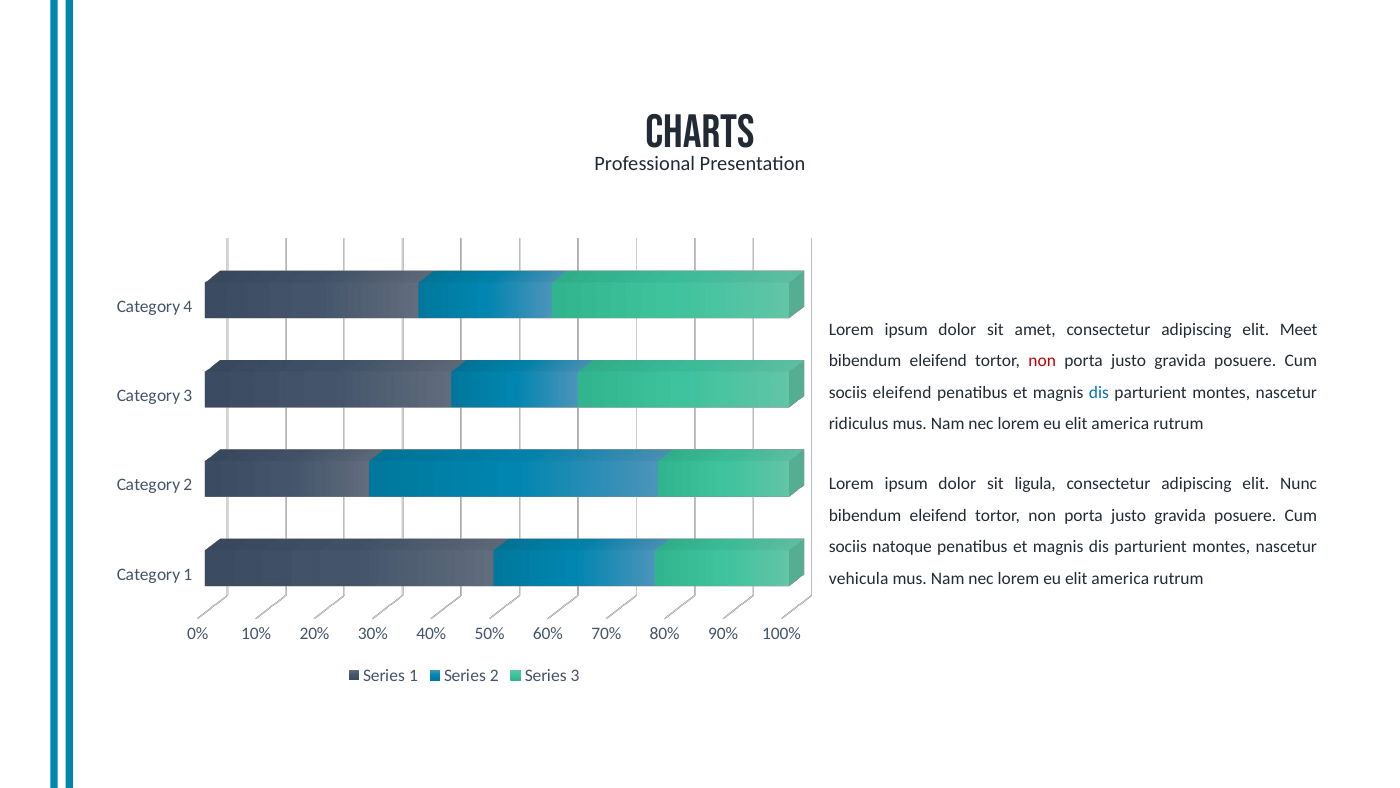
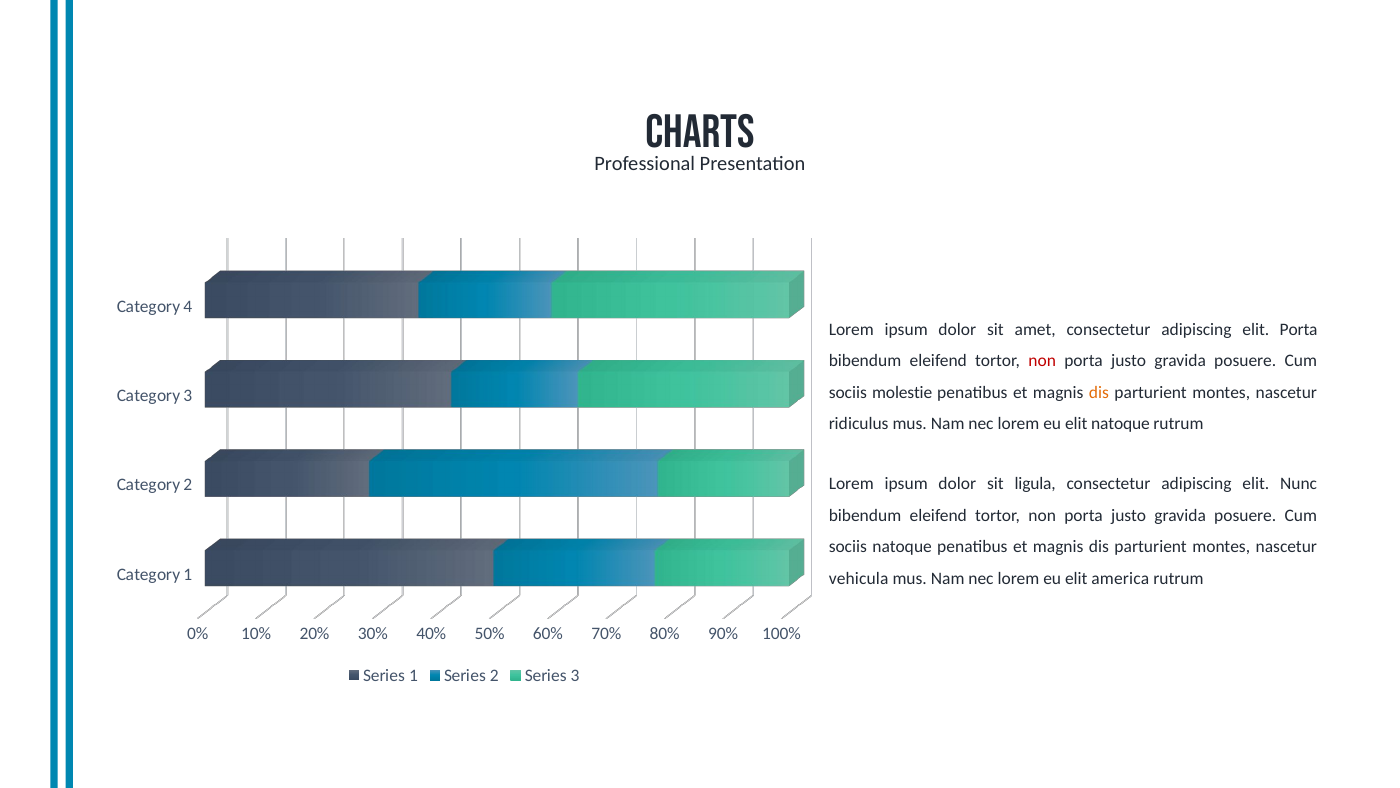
elit Meet: Meet -> Porta
sociis eleifend: eleifend -> molestie
dis at (1099, 392) colour: blue -> orange
america at (1120, 424): america -> natoque
